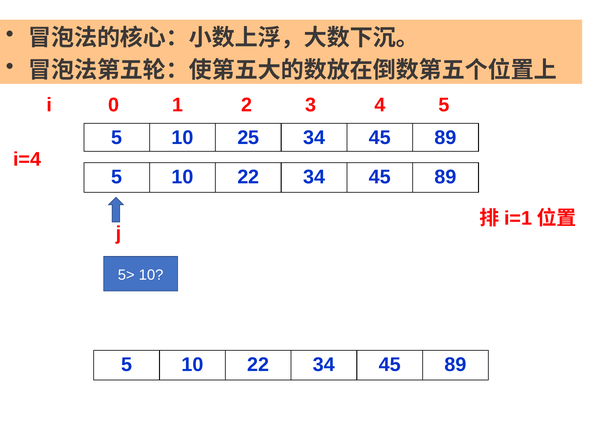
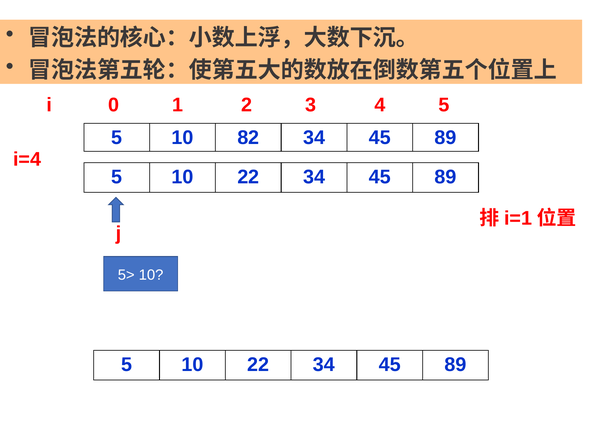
25: 25 -> 82
